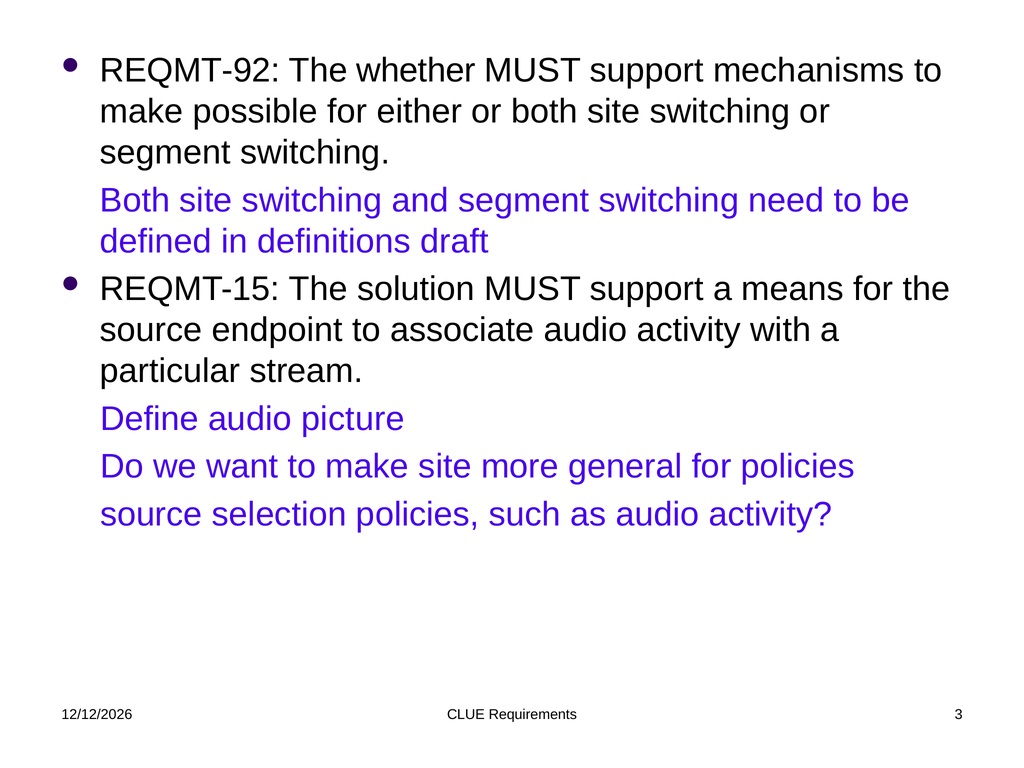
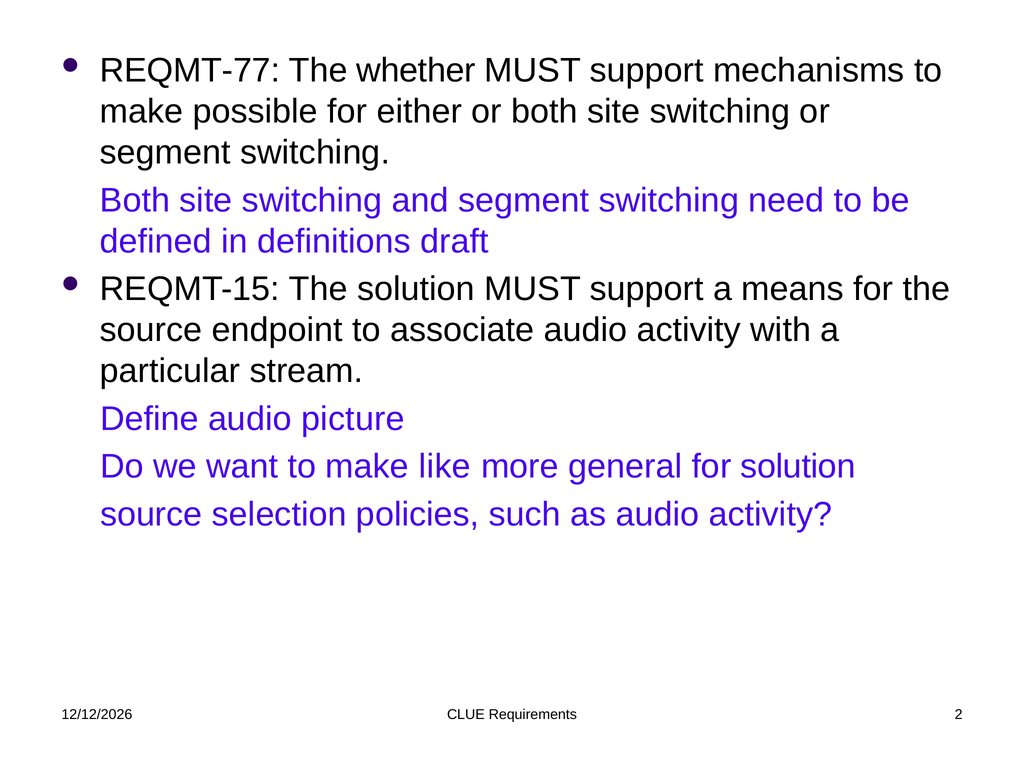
REQMT-92: REQMT-92 -> REQMT-77
make site: site -> like
for policies: policies -> solution
3: 3 -> 2
